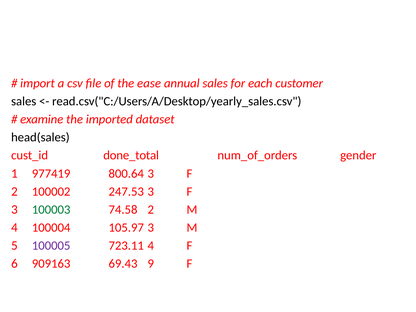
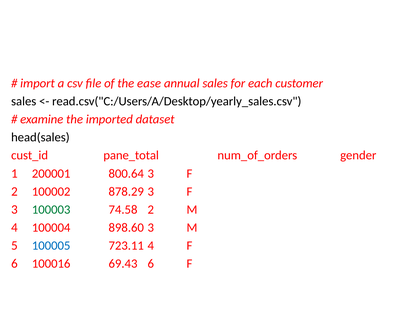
done_total: done_total -> pane_total
977419: 977419 -> 200001
247.53: 247.53 -> 878.29
105.97: 105.97 -> 898.60
100005 colour: purple -> blue
909163: 909163 -> 100016
69.43 9: 9 -> 6
